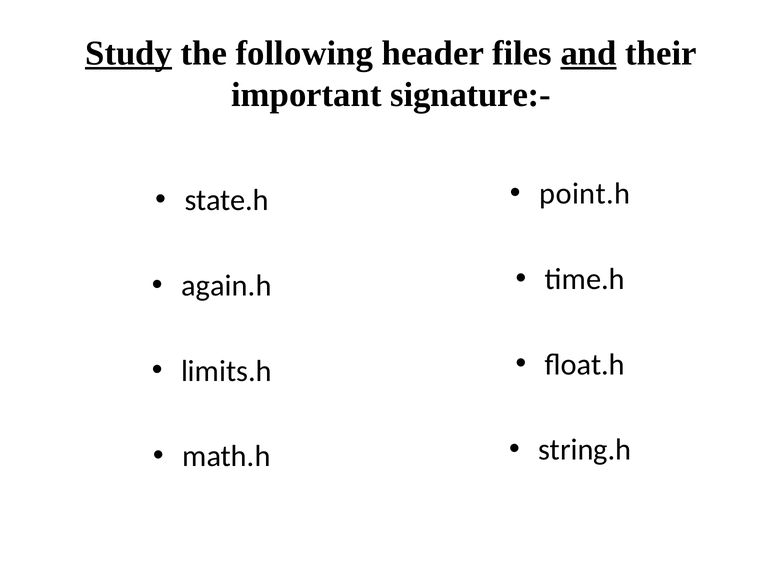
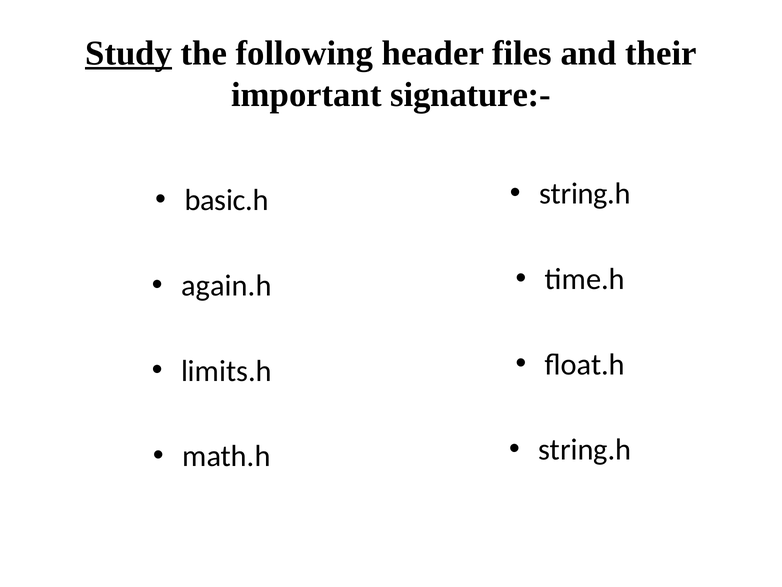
and underline: present -> none
point.h at (585, 194): point.h -> string.h
state.h: state.h -> basic.h
